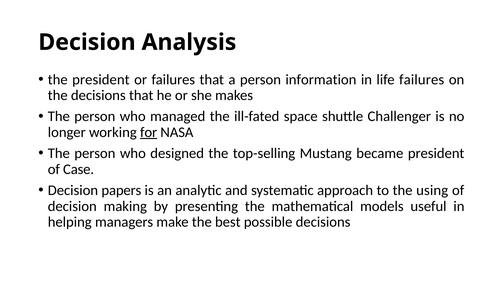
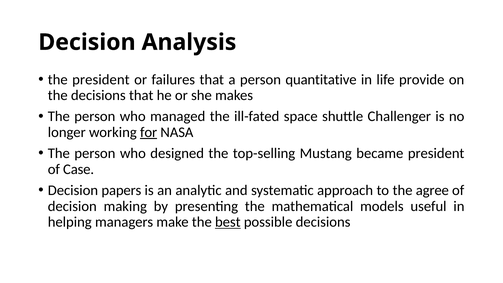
information: information -> quantitative
life failures: failures -> provide
using: using -> agree
best underline: none -> present
